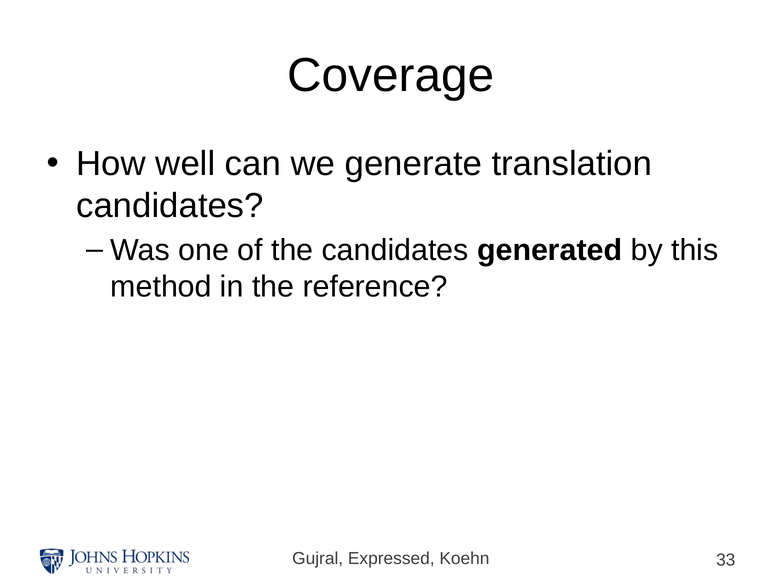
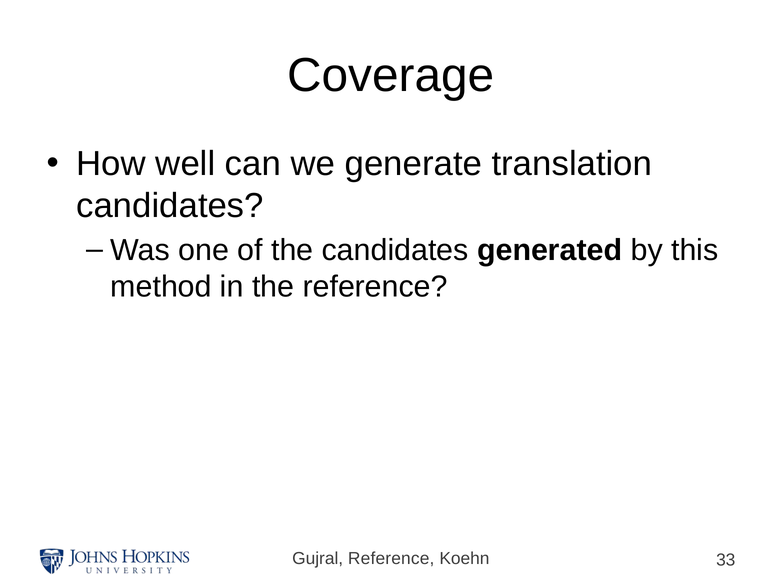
Gujral Expressed: Expressed -> Reference
